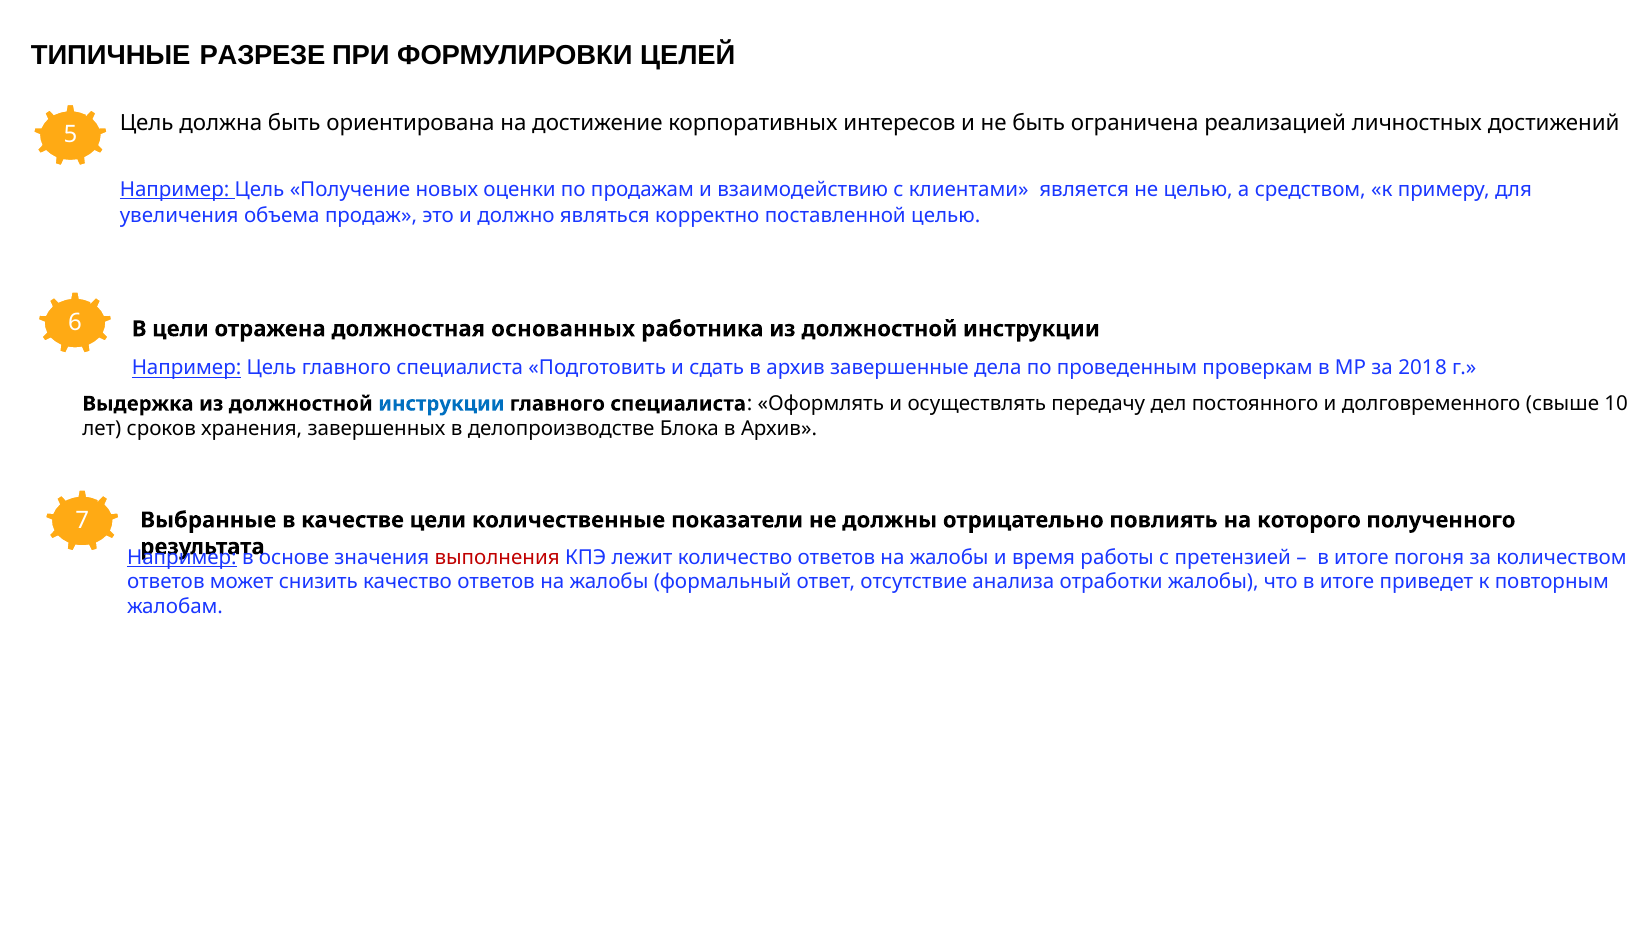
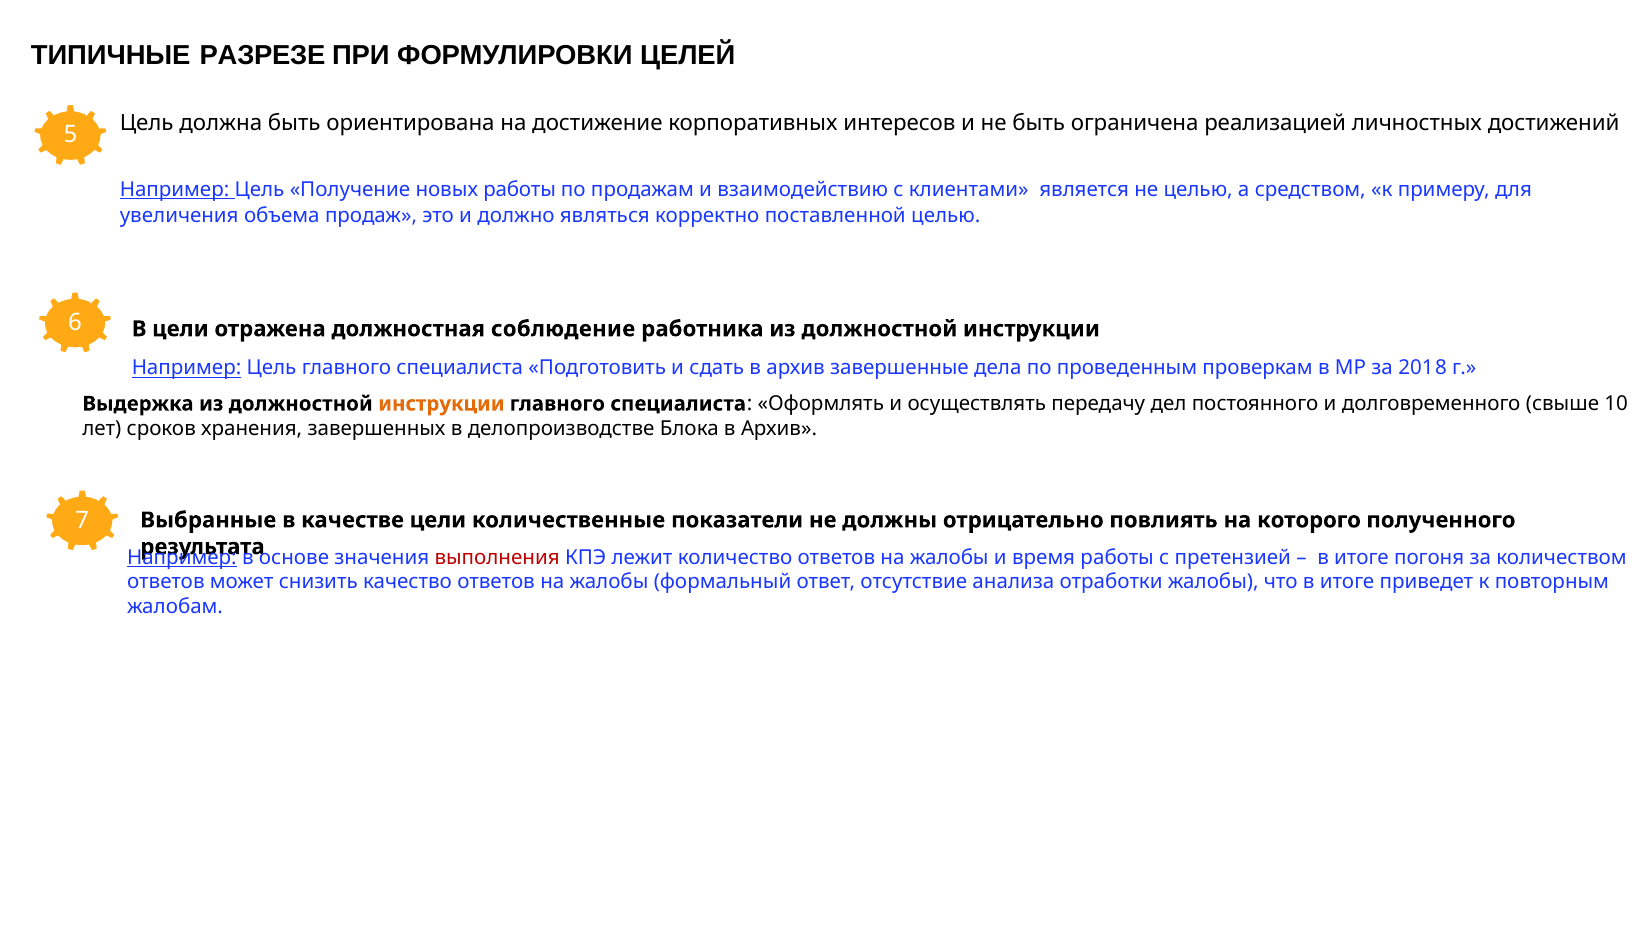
новых оценки: оценки -> работы
основанных: основанных -> соблюдение
инструкции at (441, 404) colour: blue -> orange
